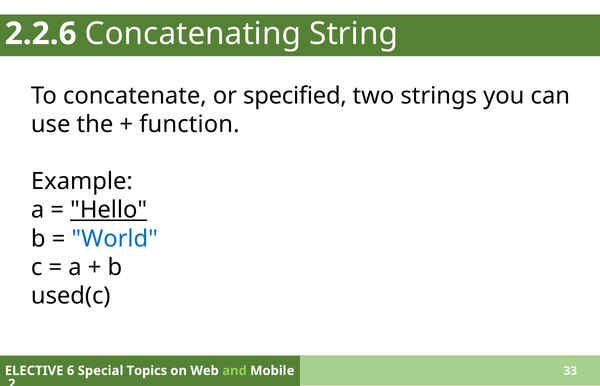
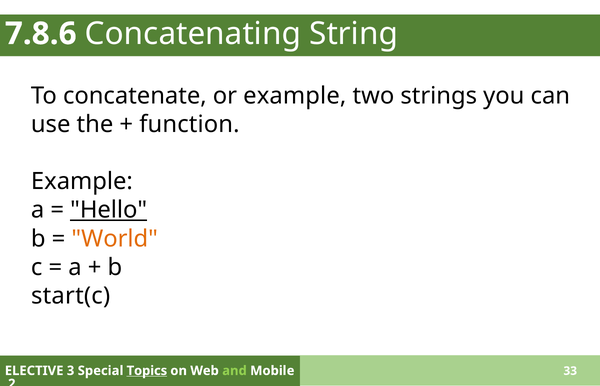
2.2.6: 2.2.6 -> 7.8.6
or specified: specified -> example
World colour: blue -> orange
used(c: used(c -> start(c
6: 6 -> 3
Topics underline: none -> present
